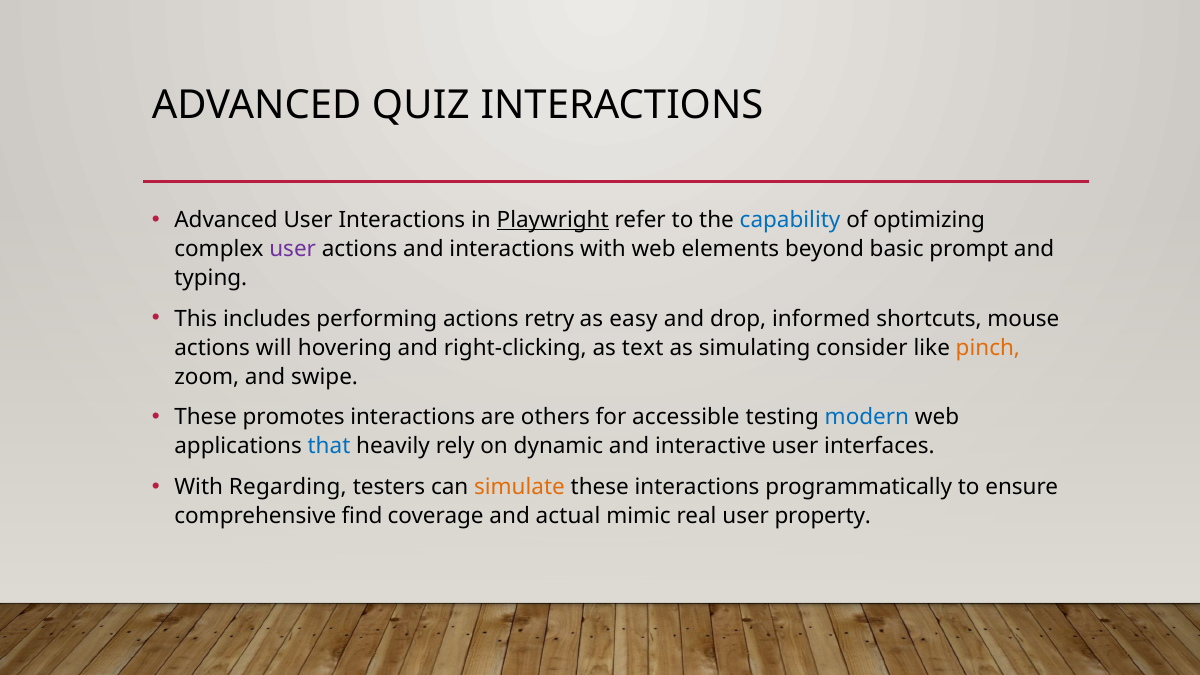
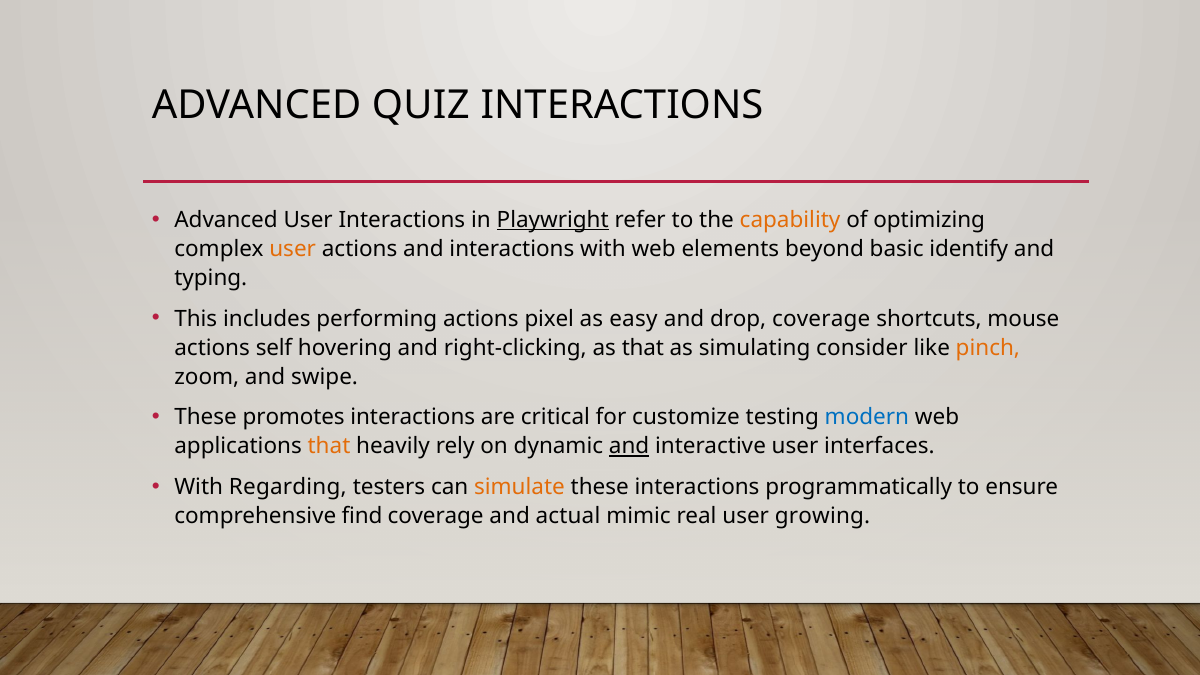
capability colour: blue -> orange
user at (293, 249) colour: purple -> orange
prompt: prompt -> identify
retry: retry -> pixel
drop informed: informed -> coverage
will: will -> self
as text: text -> that
others: others -> critical
accessible: accessible -> customize
that at (329, 446) colour: blue -> orange
and at (629, 446) underline: none -> present
property: property -> growing
